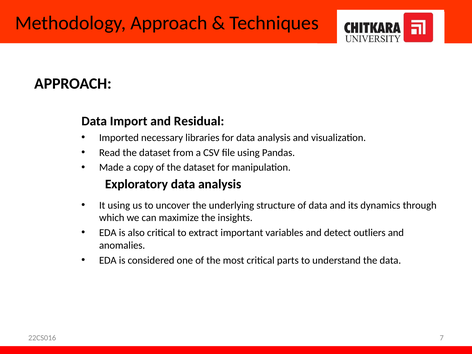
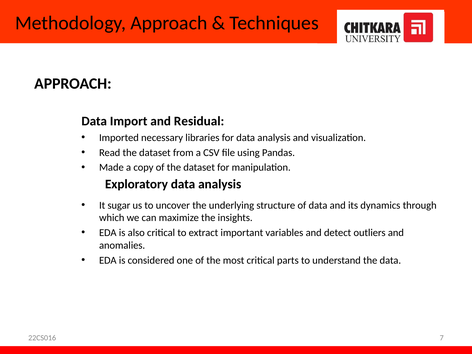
It using: using -> sugar
